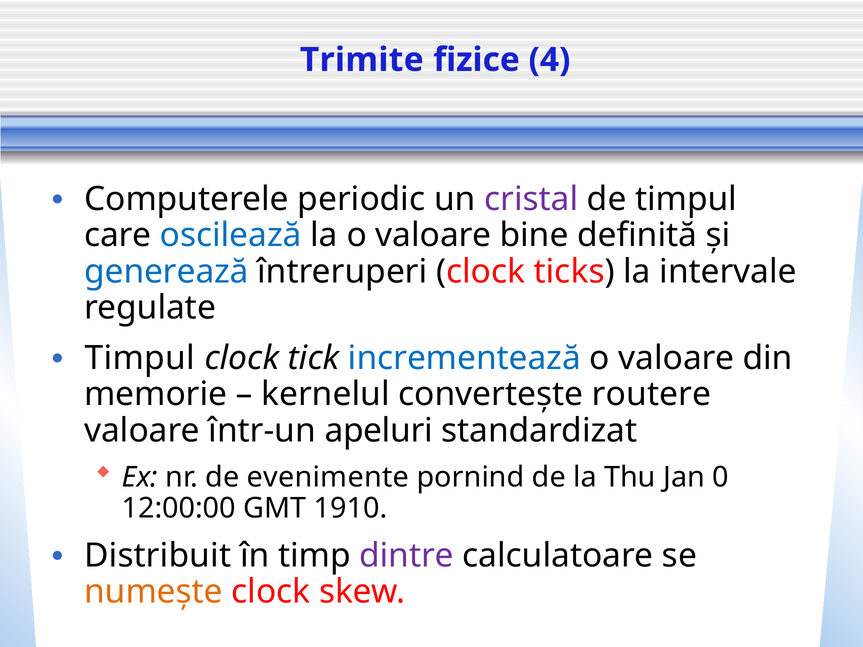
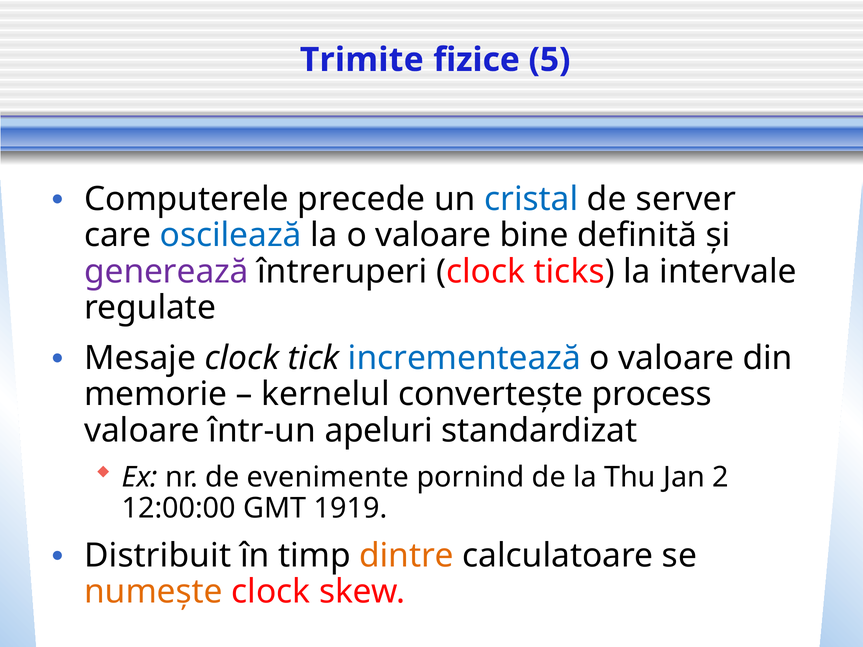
4: 4 -> 5
periodic: periodic -> precede
cristal colour: purple -> blue
de timpul: timpul -> server
generează colour: blue -> purple
Timpul at (140, 358): Timpul -> Mesaje
routere: routere -> process
0: 0 -> 2
1910: 1910 -> 1919
dintre colour: purple -> orange
